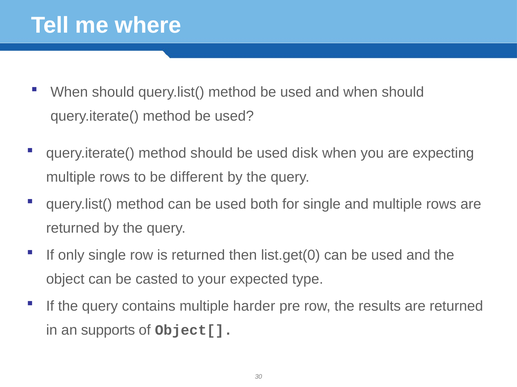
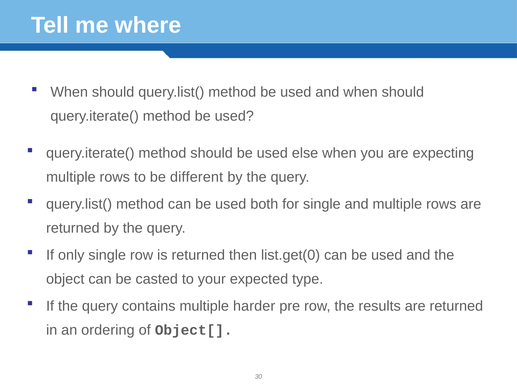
disk: disk -> else
supports: supports -> ordering
